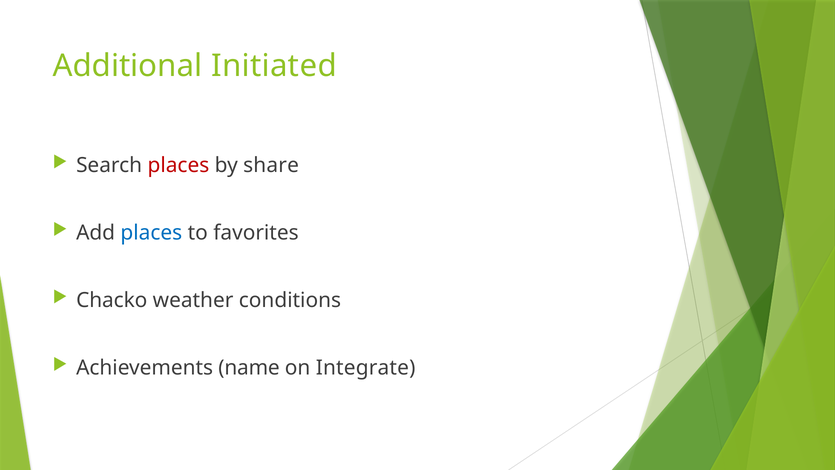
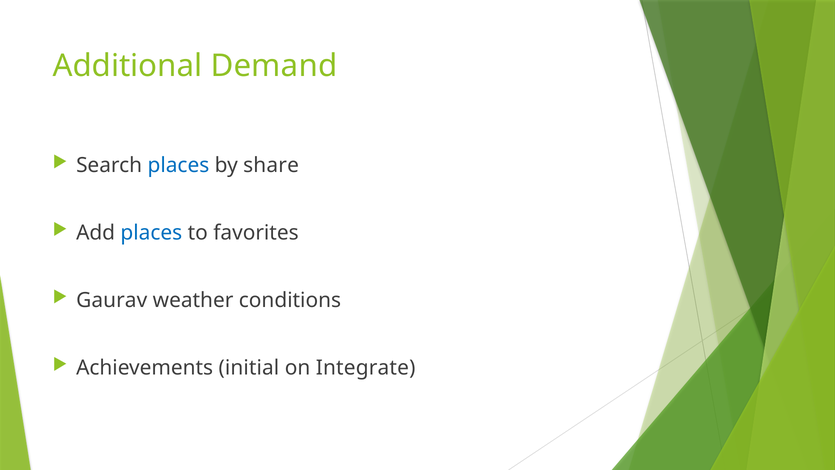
Initiated: Initiated -> Demand
places at (178, 165) colour: red -> blue
Chacko: Chacko -> Gaurav
name: name -> initial
